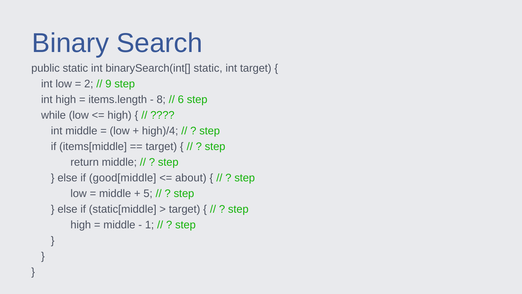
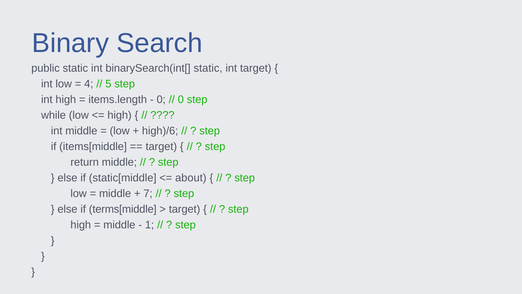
2: 2 -> 4
9: 9 -> 5
8 at (161, 99): 8 -> 0
6 at (181, 99): 6 -> 0
high)/4: high)/4 -> high)/6
good[middle: good[middle -> static[middle
5: 5 -> 7
static[middle: static[middle -> terms[middle
